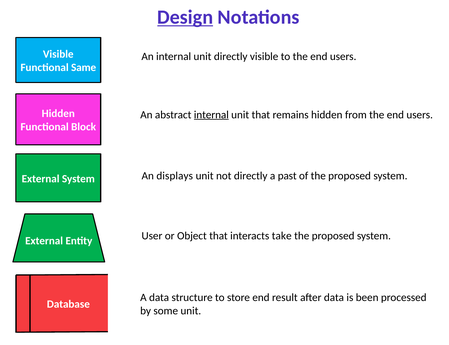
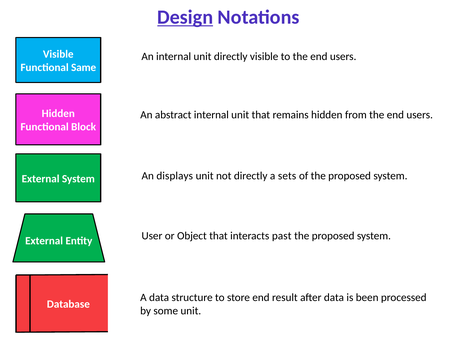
internal at (211, 114) underline: present -> none
past: past -> sets
take: take -> past
